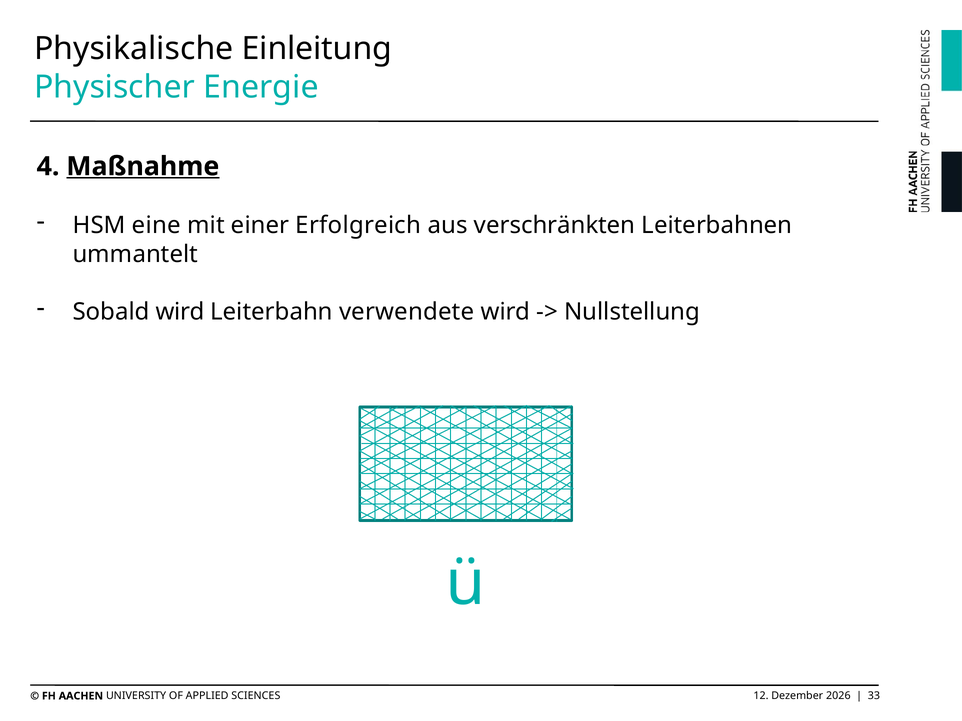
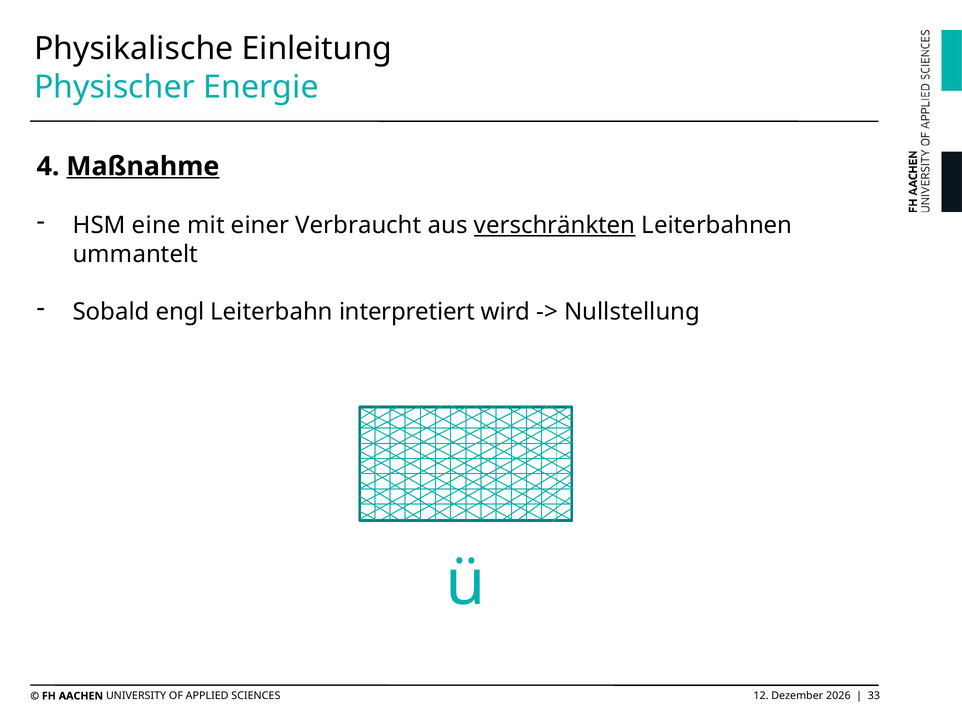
Erfolgreich: Erfolgreich -> Verbraucht
verschränkten underline: none -> present
Sobald wird: wird -> engl
verwendete: verwendete -> interpretiert
